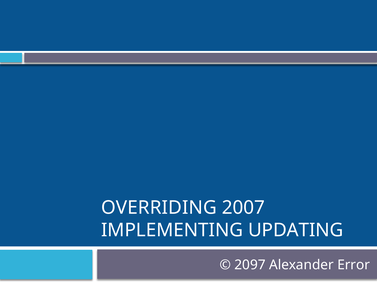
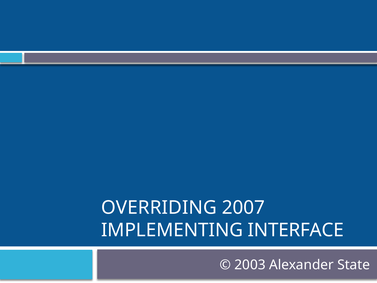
UPDATING: UPDATING -> INTERFACE
2097: 2097 -> 2003
Error: Error -> State
